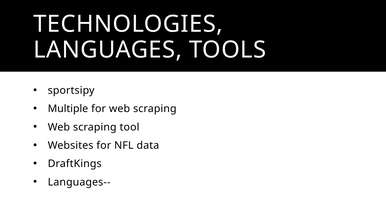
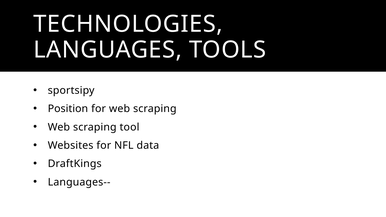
Multiple: Multiple -> Position
